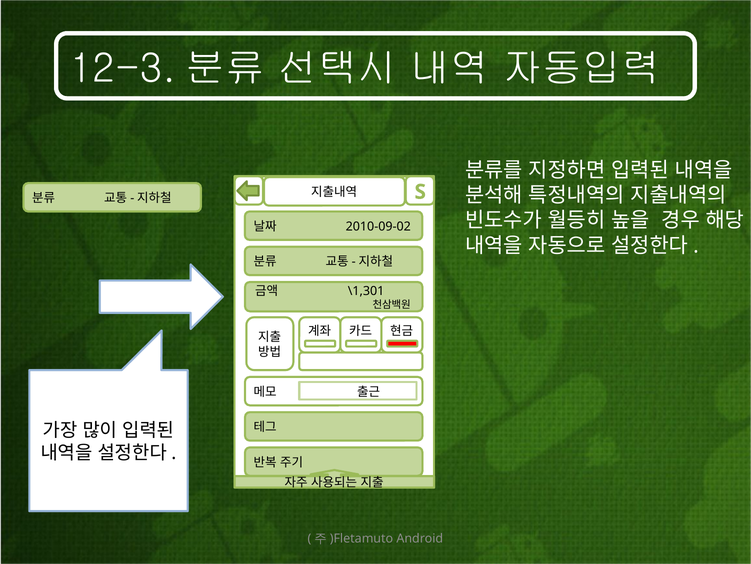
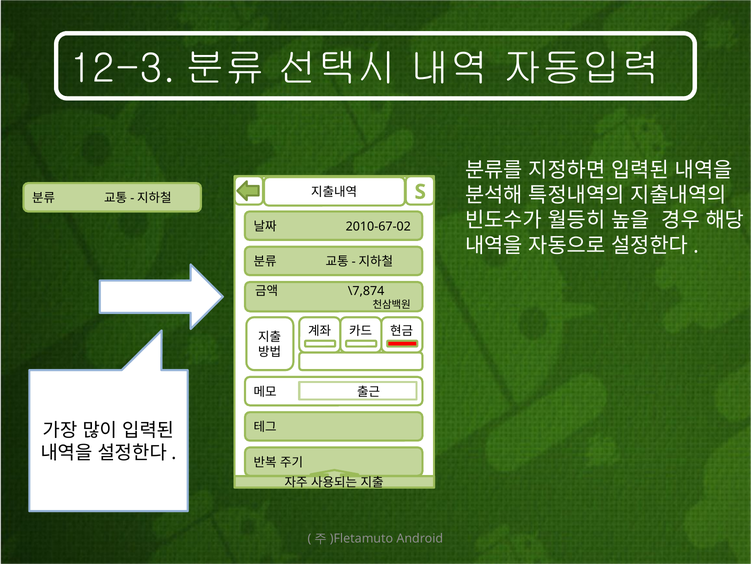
2010-09-02: 2010-09-02 -> 2010-67-02
\1,301: \1,301 -> \7,874
